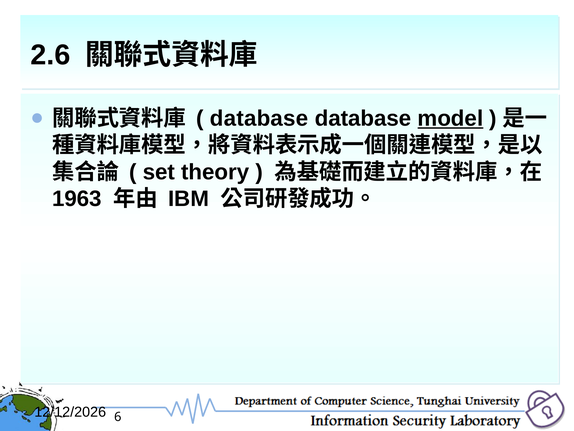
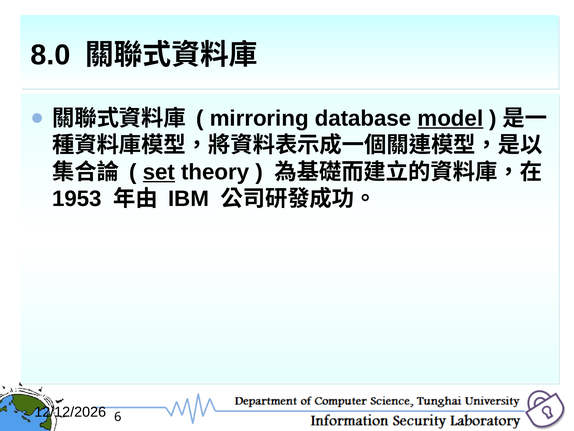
2.6: 2.6 -> 8.0
database at (259, 118): database -> mirroring
set underline: none -> present
1963: 1963 -> 1953
